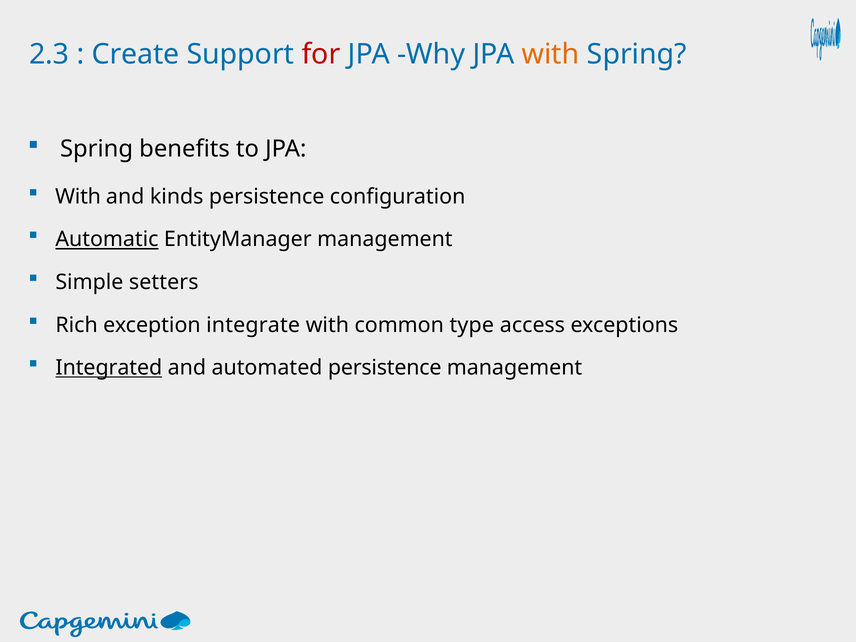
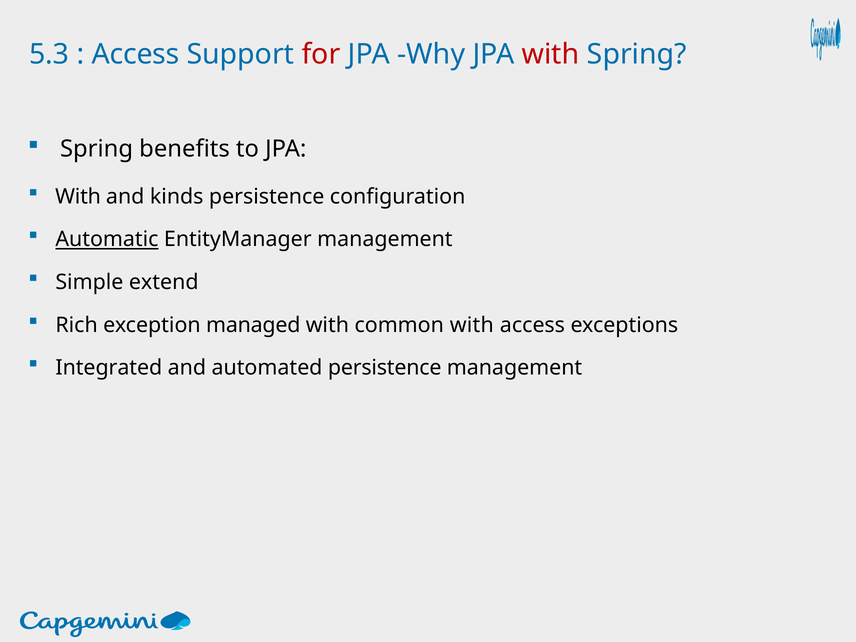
2.3: 2.3 -> 5.3
Create at (136, 54): Create -> Access
with at (551, 54) colour: orange -> red
setters: setters -> extend
integrate: integrate -> managed
common type: type -> with
Integrated underline: present -> none
